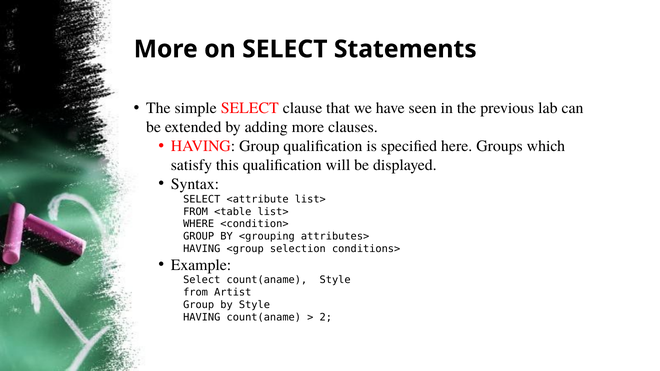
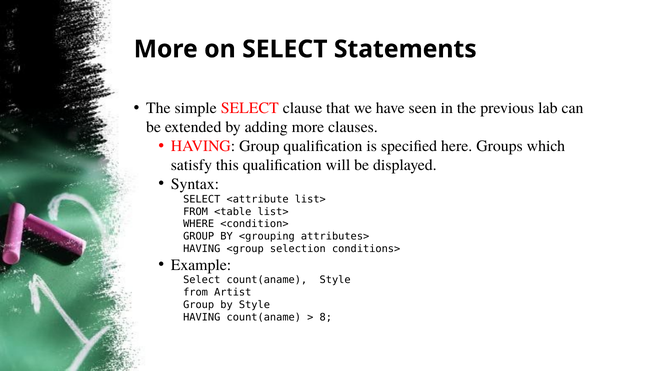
2: 2 -> 8
